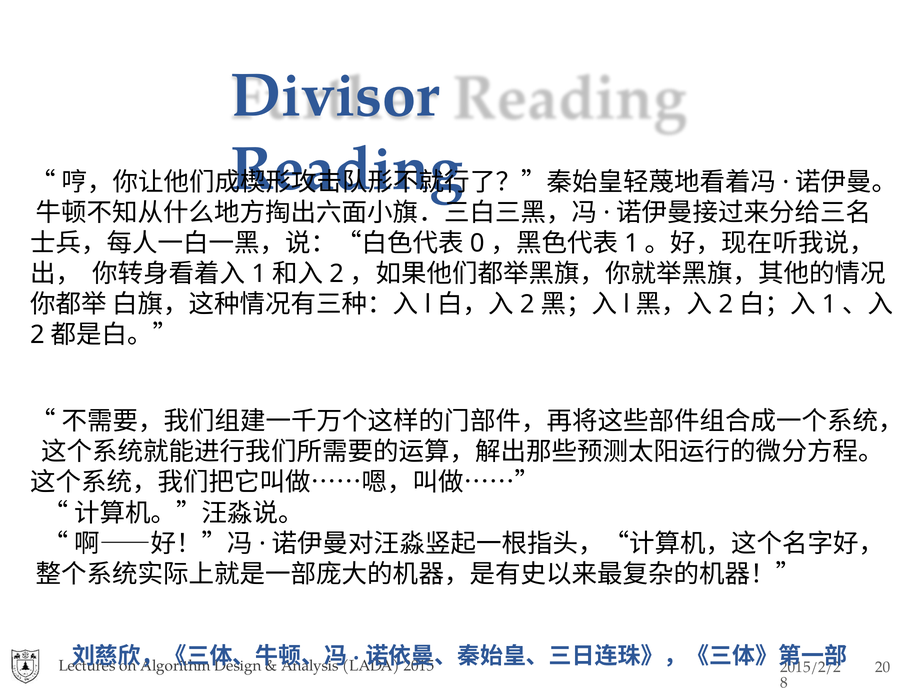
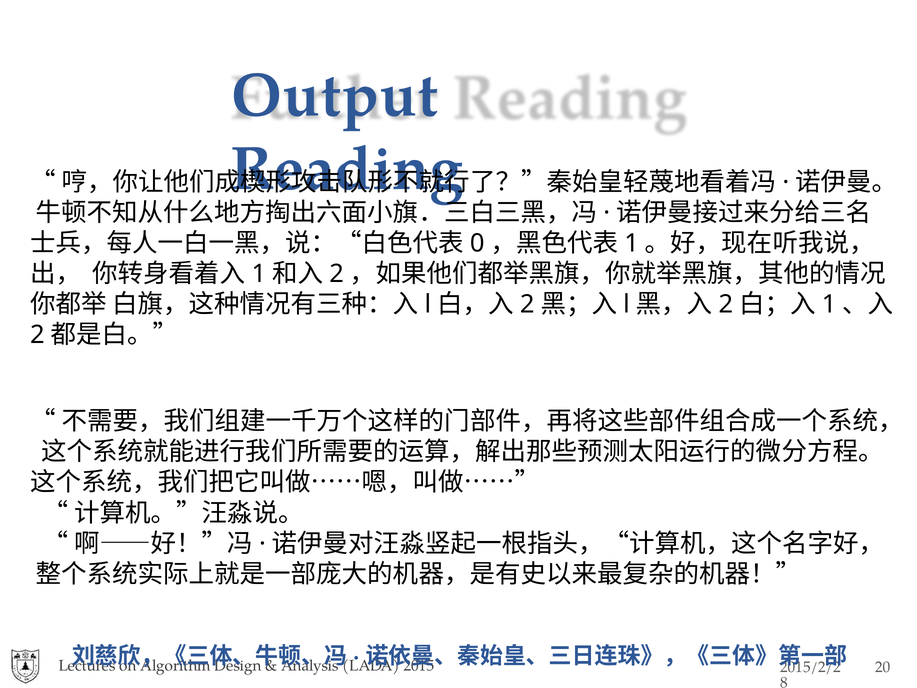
Divisor: Divisor -> Output
